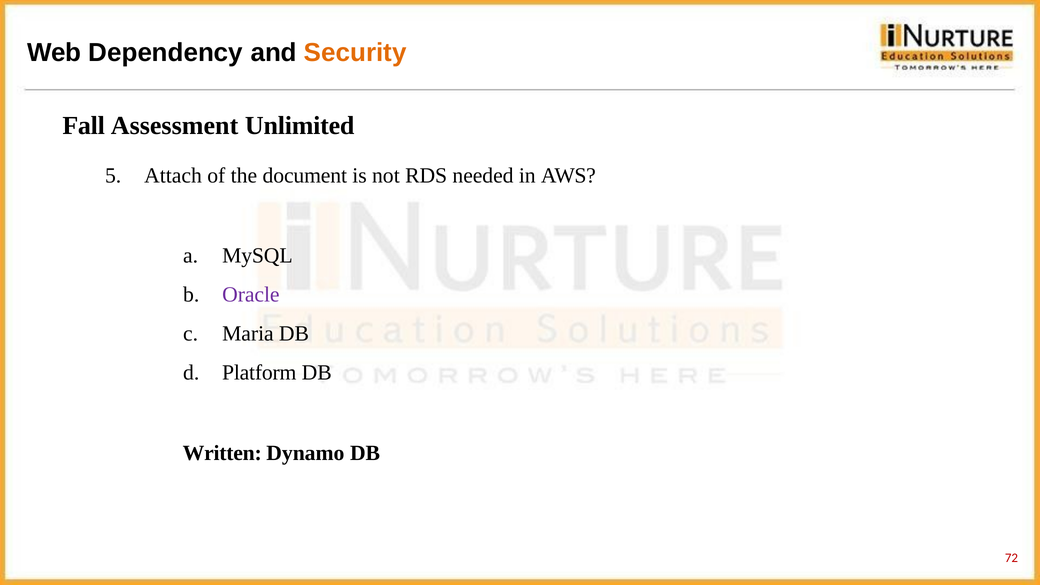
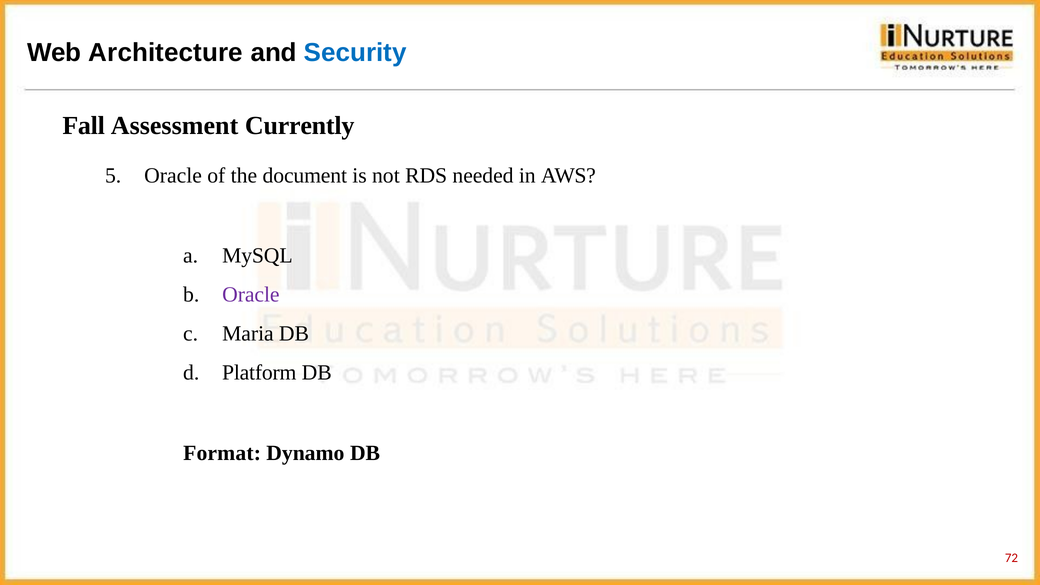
Dependency: Dependency -> Architecture
Security colour: orange -> blue
Unlimited: Unlimited -> Currently
Attach at (173, 175): Attach -> Oracle
Written: Written -> Format
